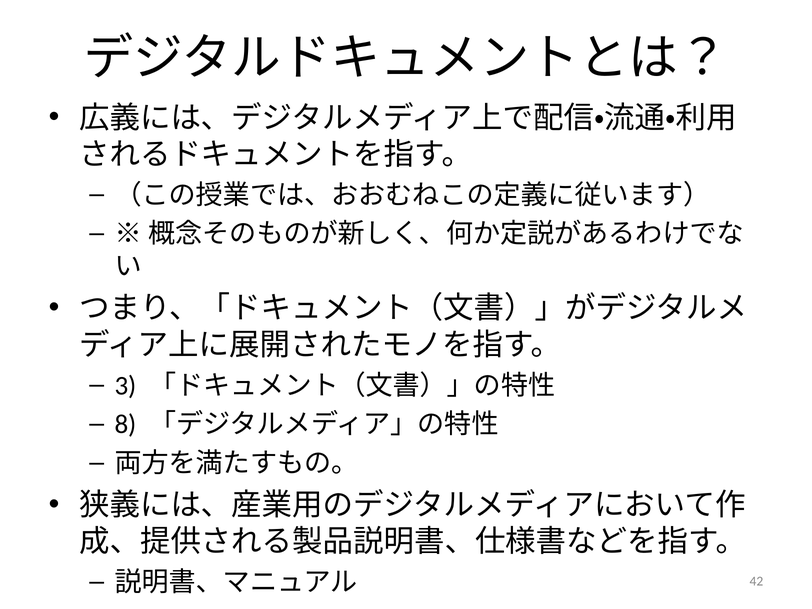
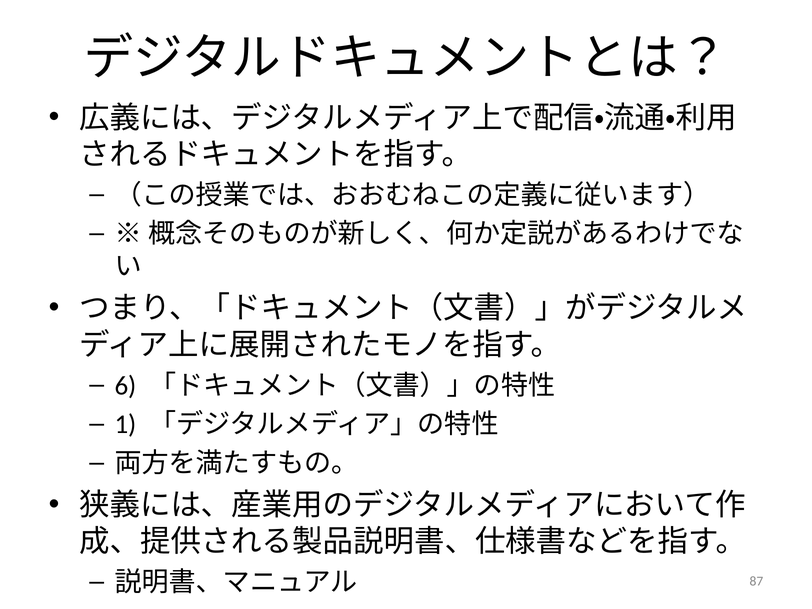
3: 3 -> 6
8: 8 -> 1
42: 42 -> 87
